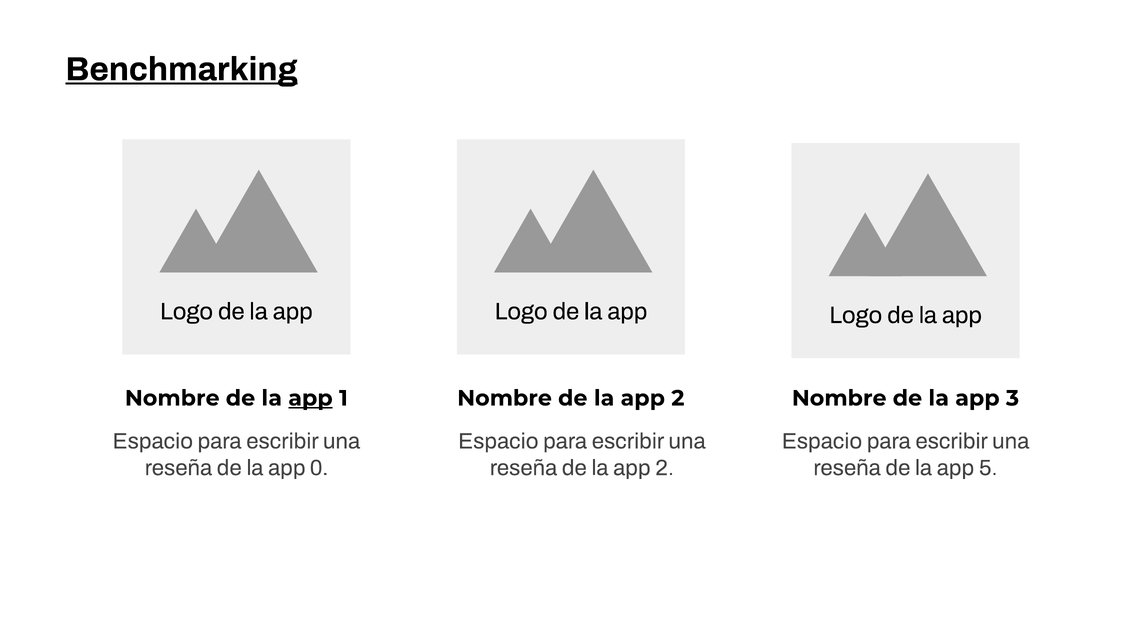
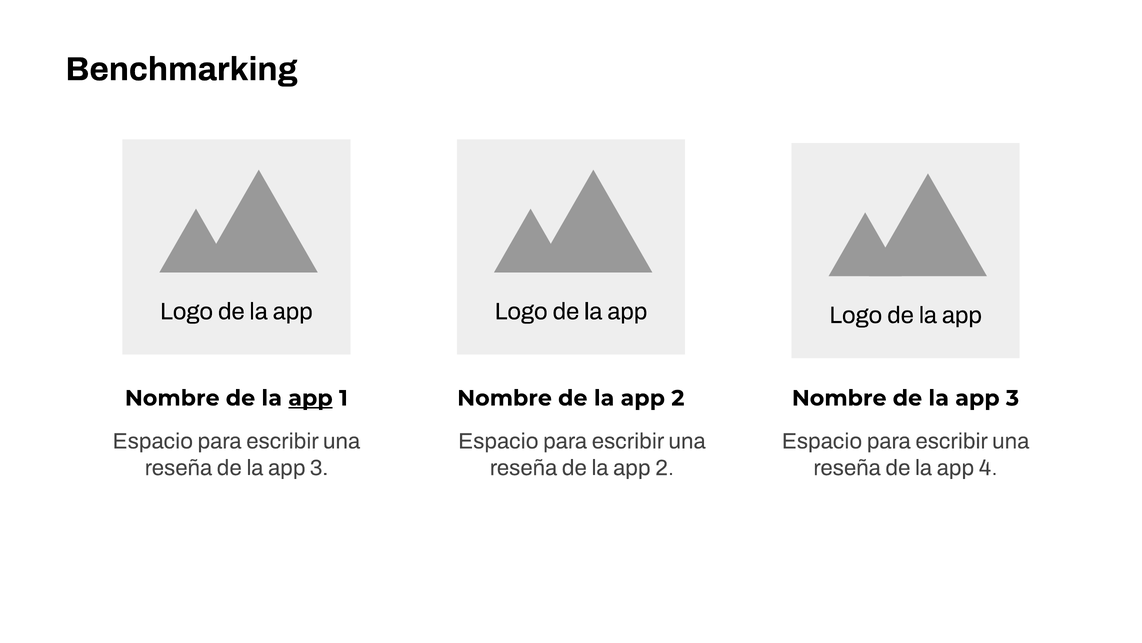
Benchmarking underline: present -> none
0 at (319, 467): 0 -> 3
5: 5 -> 4
